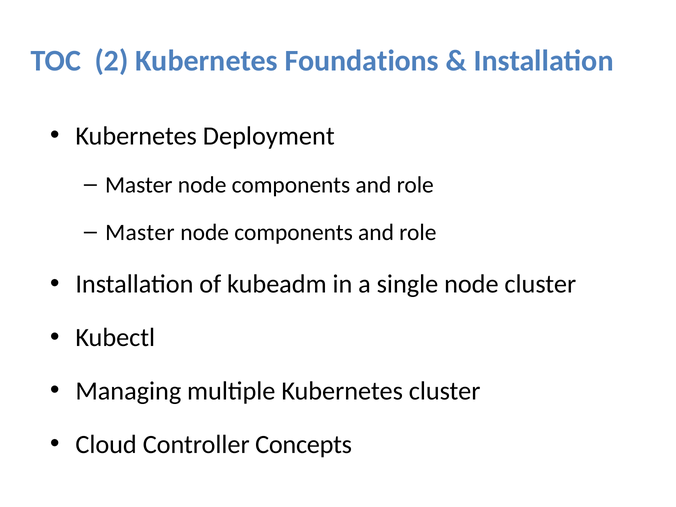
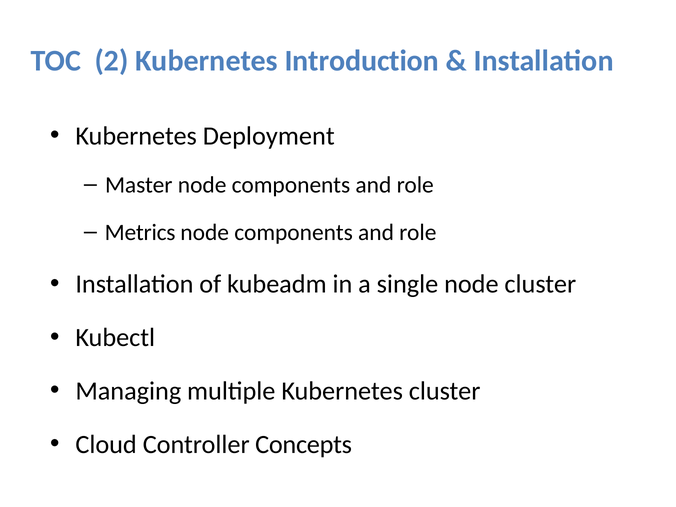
Foundations: Foundations -> Introduction
Master at (140, 232): Master -> Metrics
